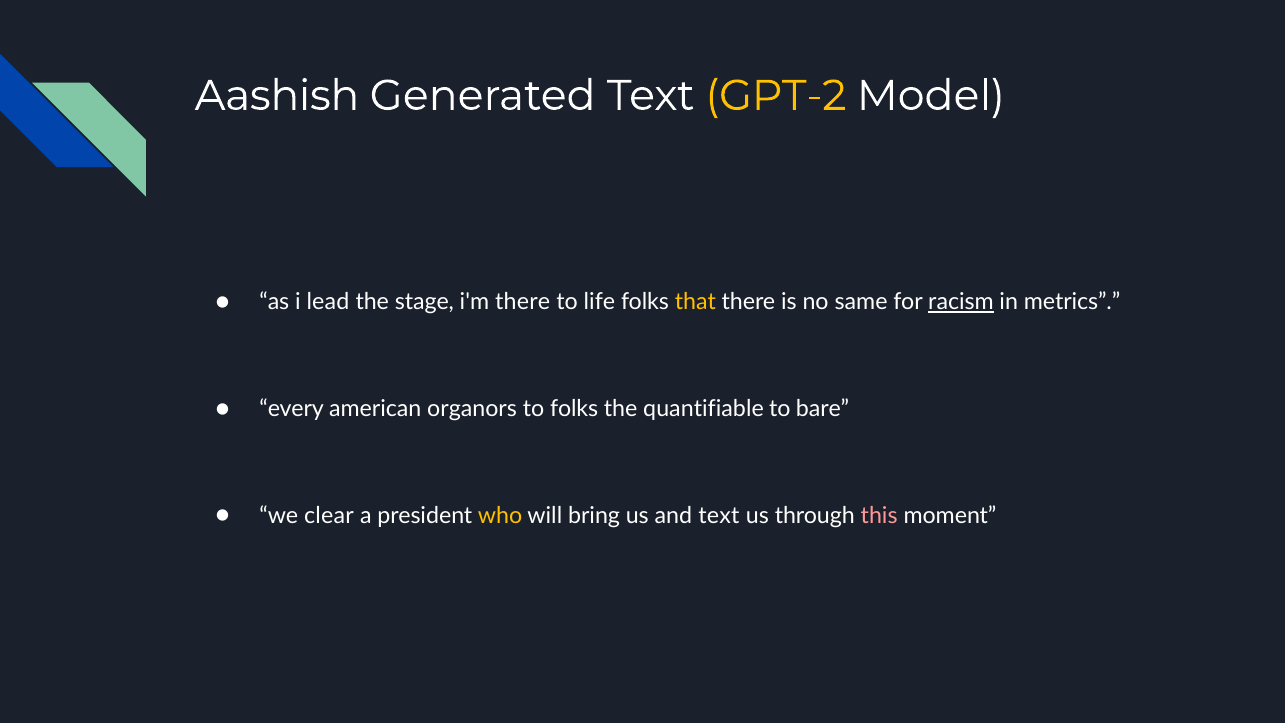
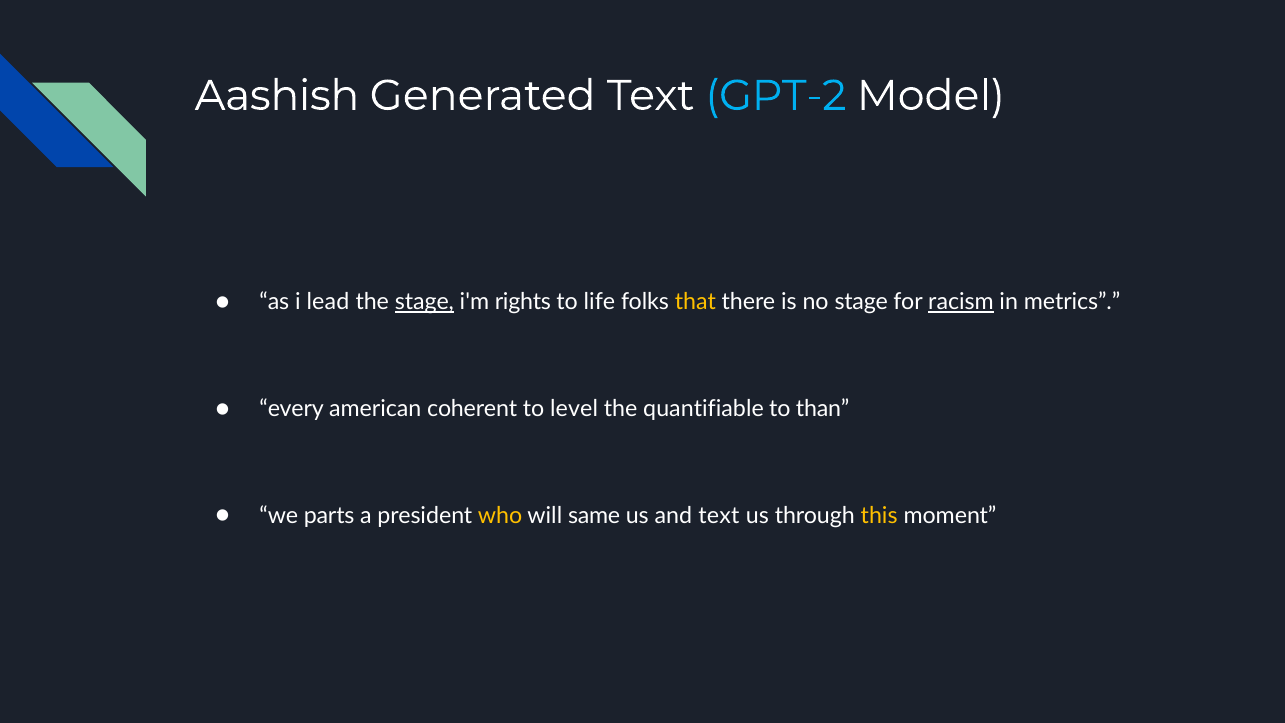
GPT-2 colour: yellow -> light blue
stage at (424, 302) underline: none -> present
i'm there: there -> rights
no same: same -> stage
organors: organors -> coherent
to folks: folks -> level
bare: bare -> than
clear: clear -> parts
bring: bring -> same
this colour: pink -> yellow
